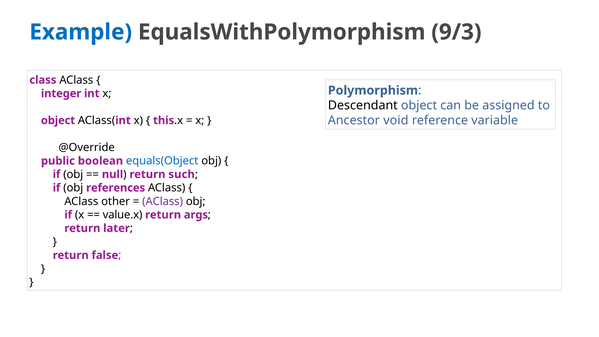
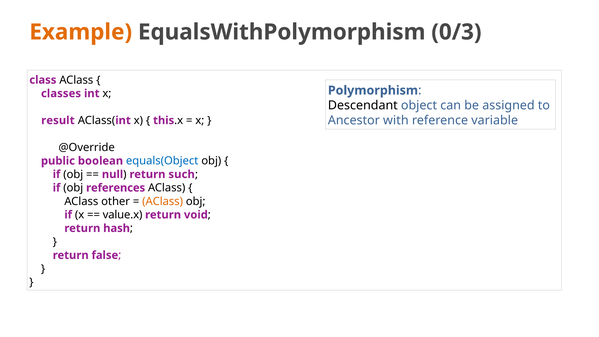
Example colour: blue -> orange
9/3: 9/3 -> 0/3
integer: integer -> classes
void: void -> with
object at (58, 120): object -> result
AClass at (163, 201) colour: purple -> orange
args: args -> void
later: later -> hash
